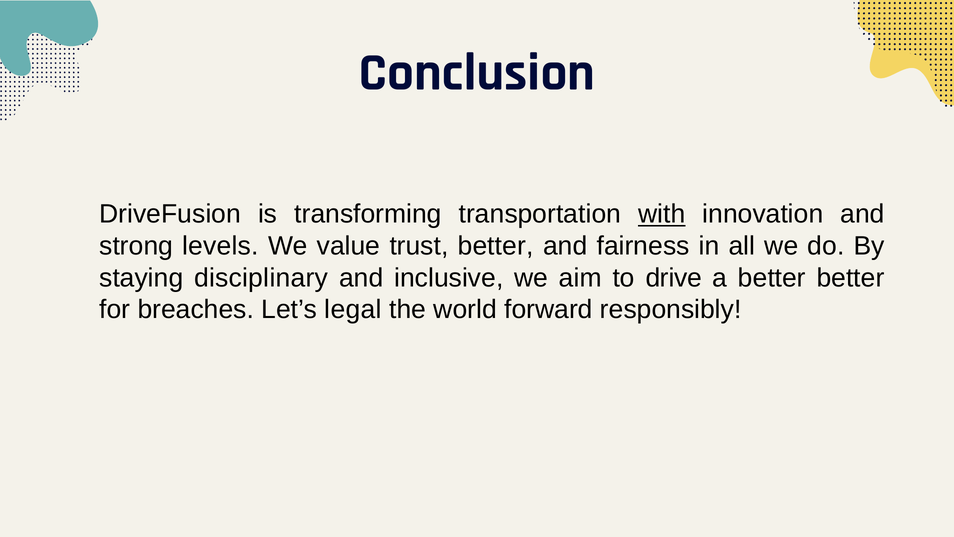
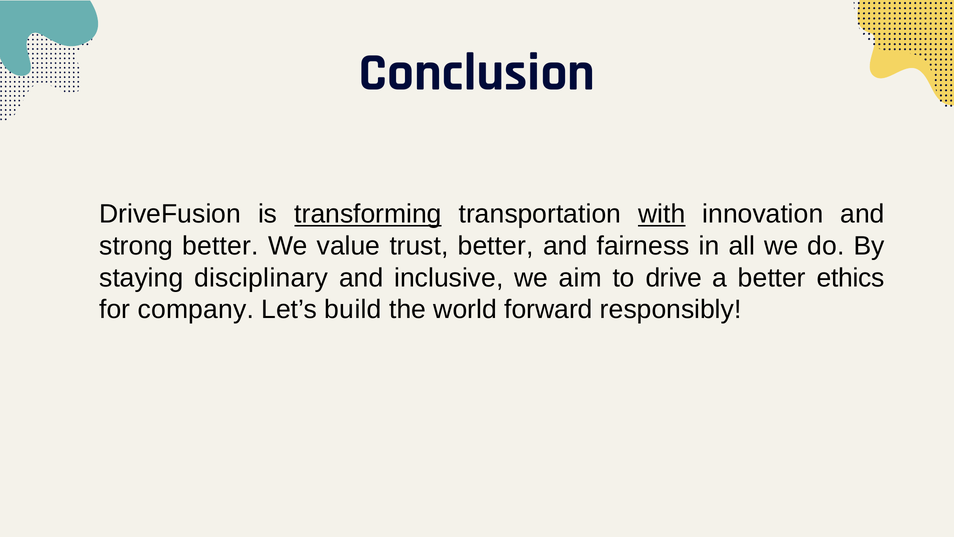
transforming underline: none -> present
strong levels: levels -> better
better better: better -> ethics
breaches: breaches -> company
legal: legal -> build
